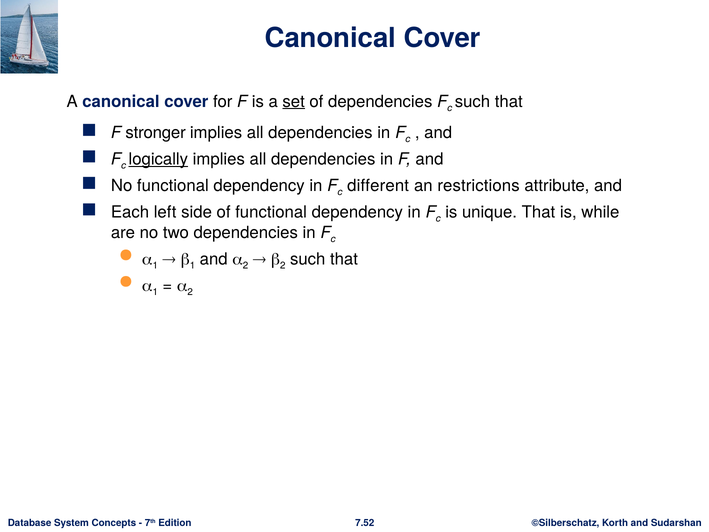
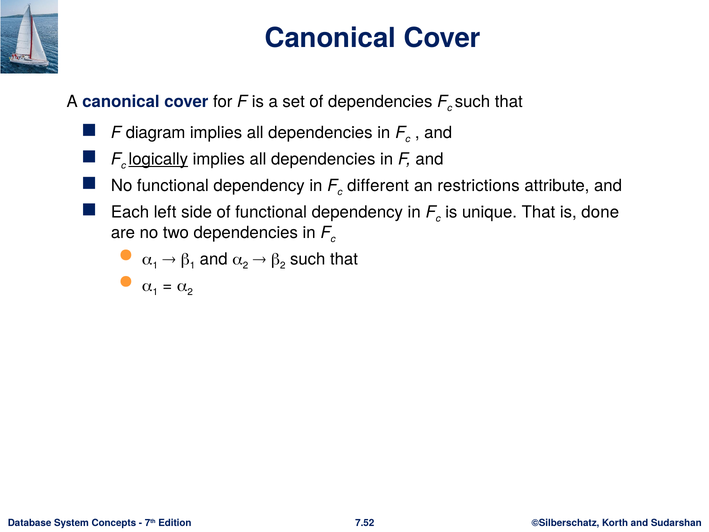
set underline: present -> none
stronger: stronger -> diagram
while: while -> done
